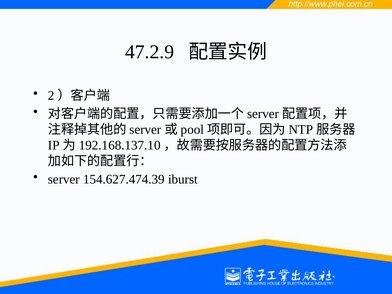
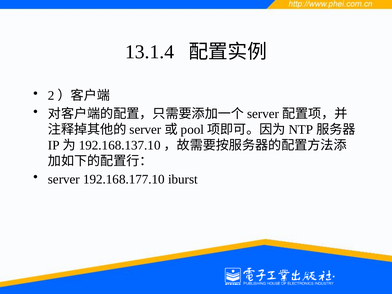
47.2.9: 47.2.9 -> 13.1.4
154.627.474.39: 154.627.474.39 -> 192.168.177.10
